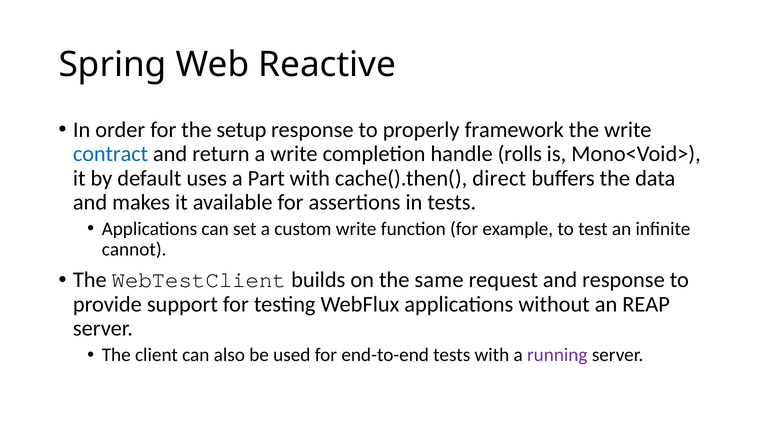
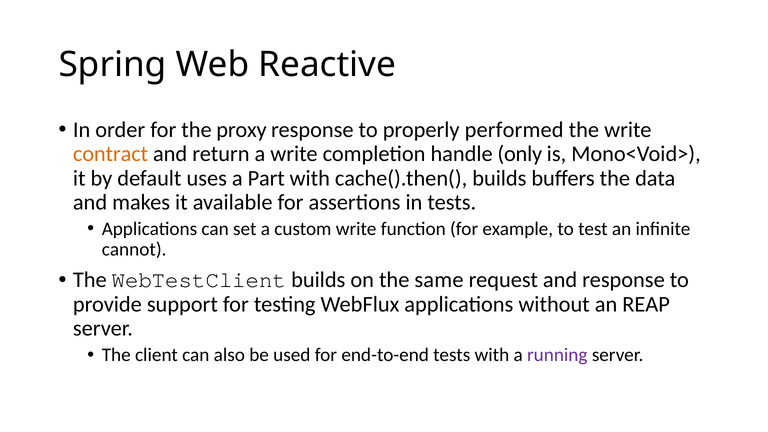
setup: setup -> proxy
framework: framework -> performed
contract colour: blue -> orange
rolls: rolls -> only
cache().then( direct: direct -> builds
